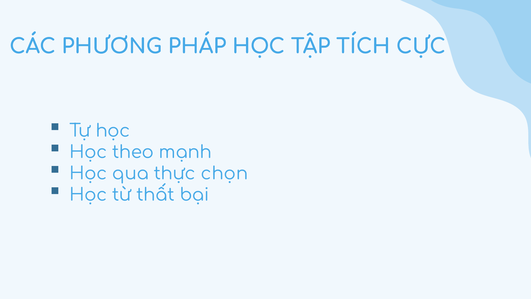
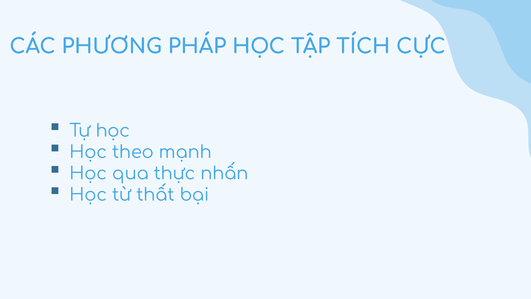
chọn: chọn -> nhấn
